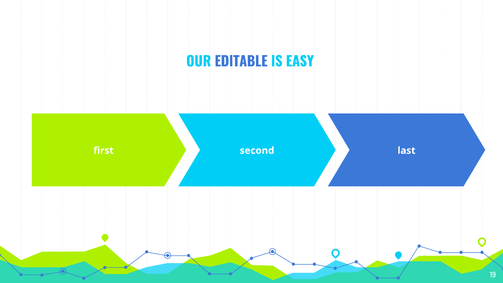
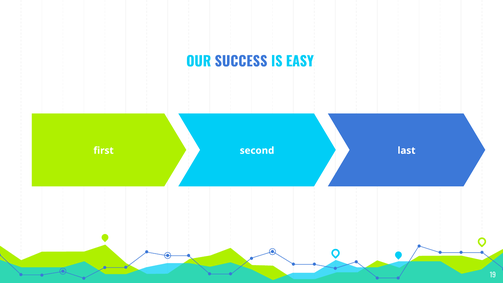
EDITABLE: EDITABLE -> SUCCESS
